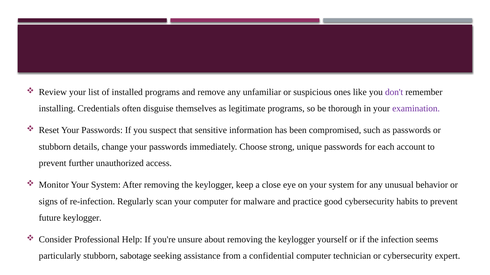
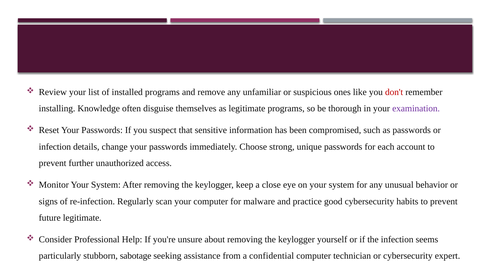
don't colour: purple -> red
Credentials: Credentials -> Knowledge
stubborn at (55, 147): stubborn -> infection
future keylogger: keylogger -> legitimate
